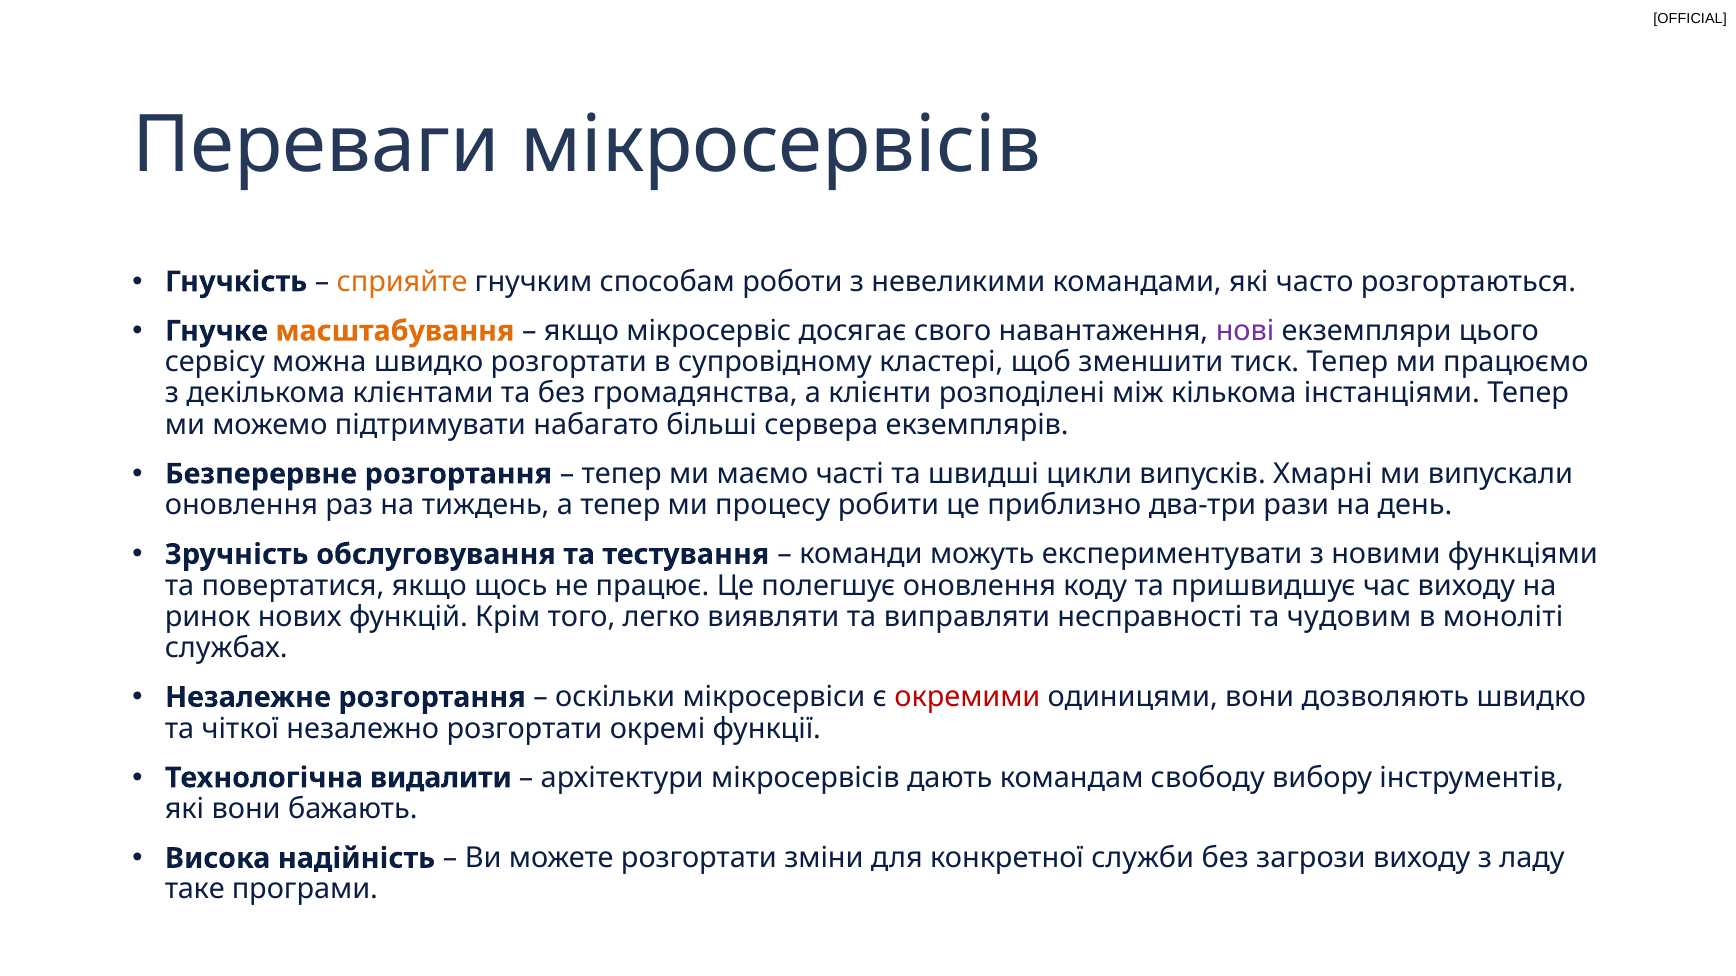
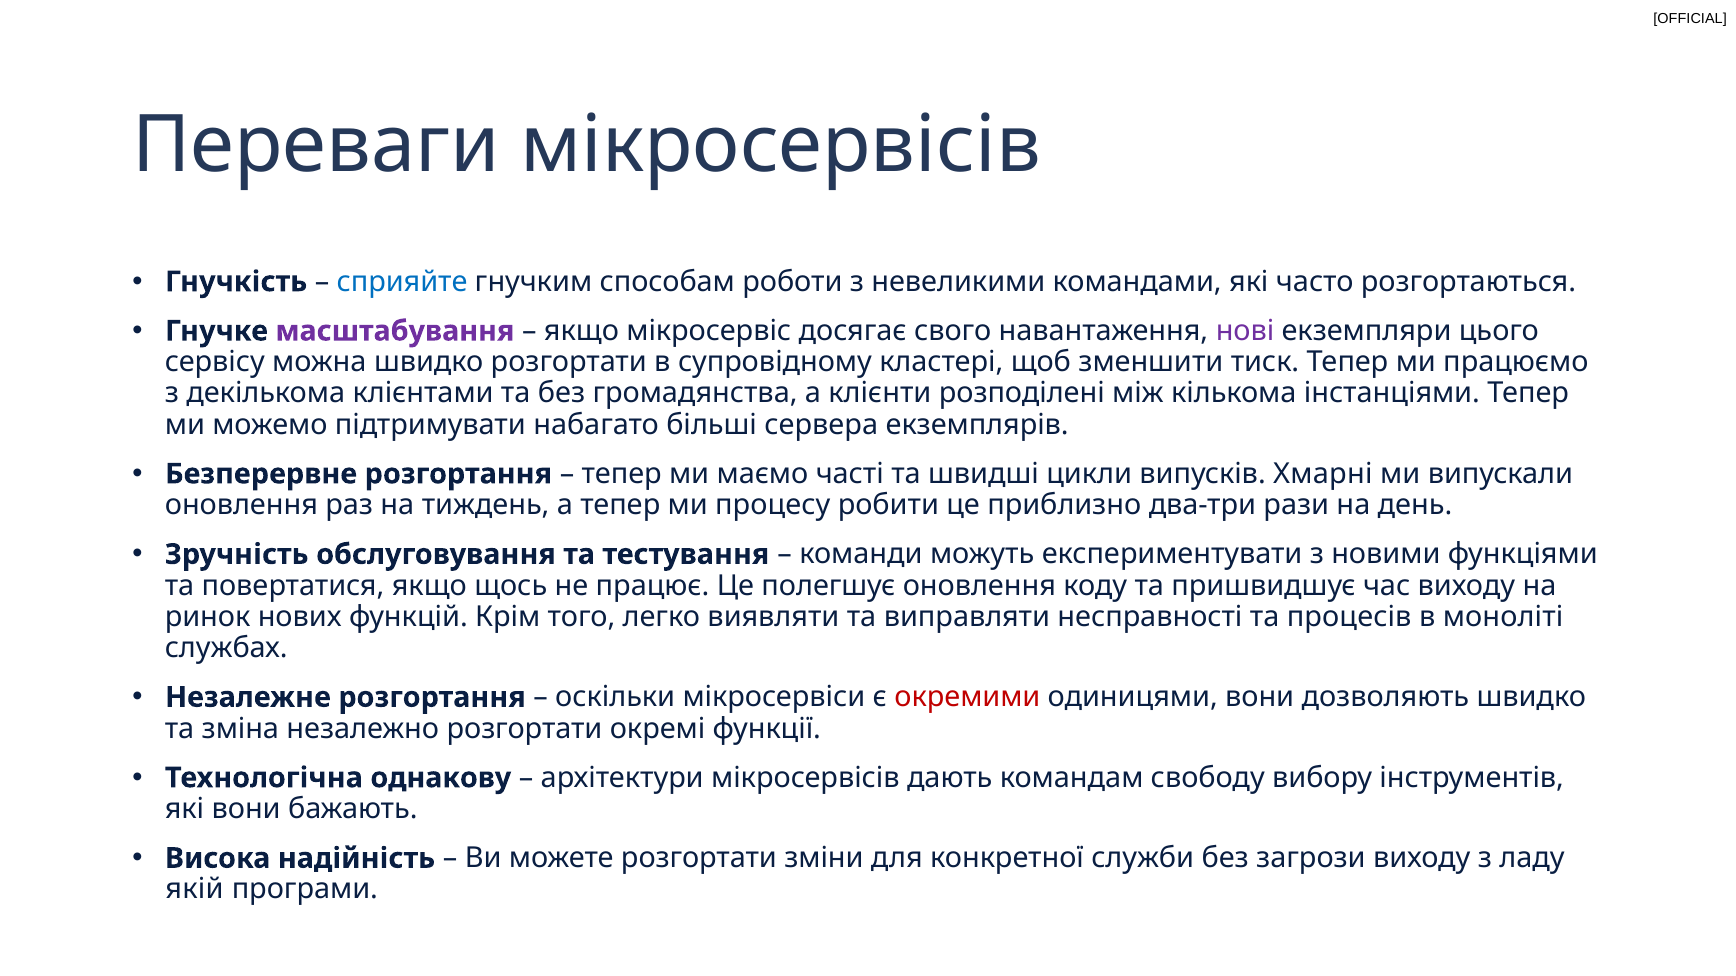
сприяйте colour: orange -> blue
масштабування colour: orange -> purple
чудовим: чудовим -> процесів
чіткої: чіткої -> зміна
видалити: видалити -> однакову
таке: таке -> якій
